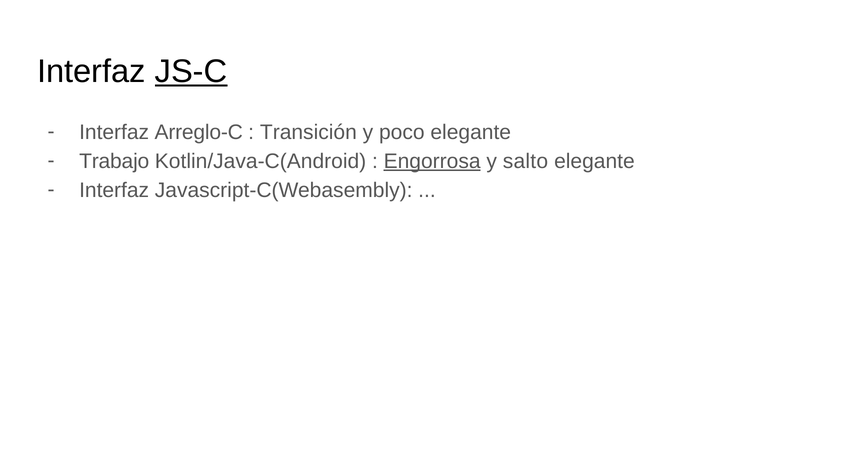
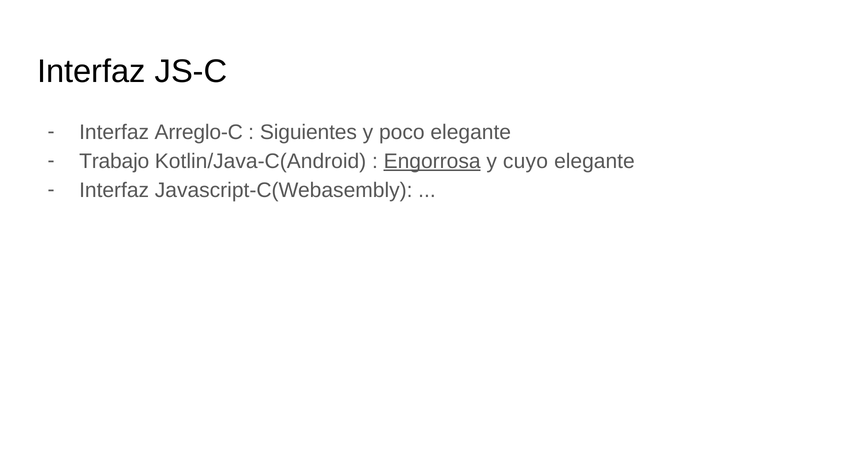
JS-C underline: present -> none
Transición: Transición -> Siguientes
salto: salto -> cuyo
